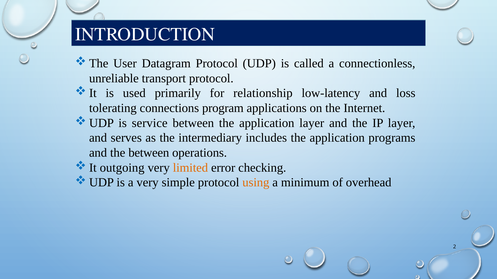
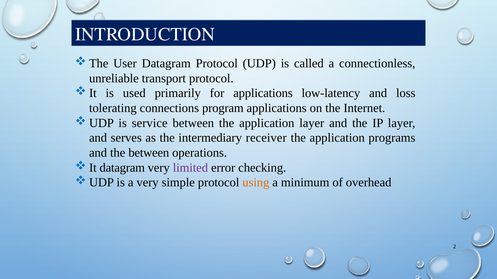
for relationship: relationship -> applications
includes: includes -> receiver
outgoing at (122, 168): outgoing -> datagram
limited colour: orange -> purple
